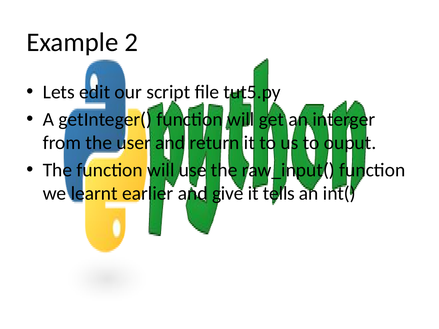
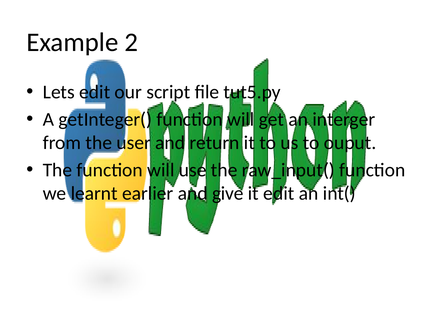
it tells: tells -> edit
